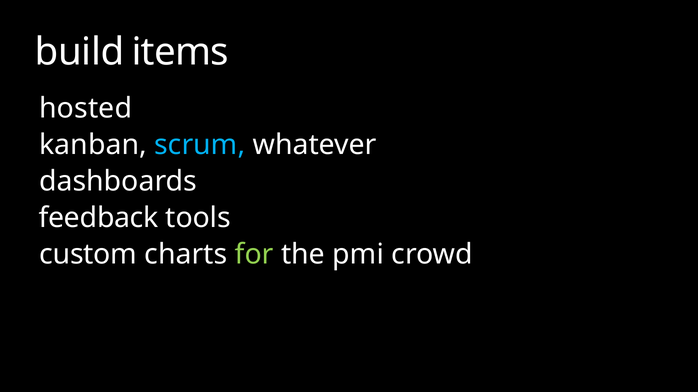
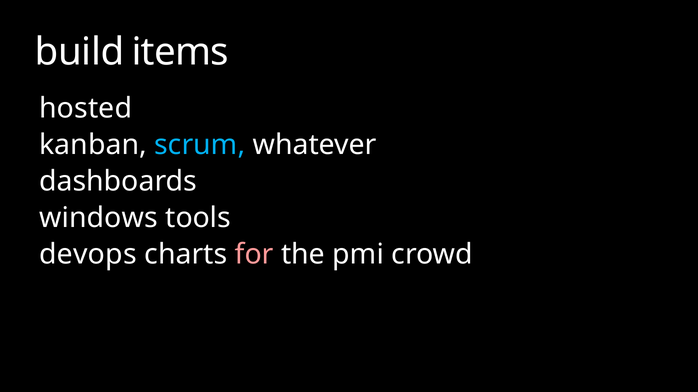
feedback: feedback -> windows
custom: custom -> devops
for colour: light green -> pink
